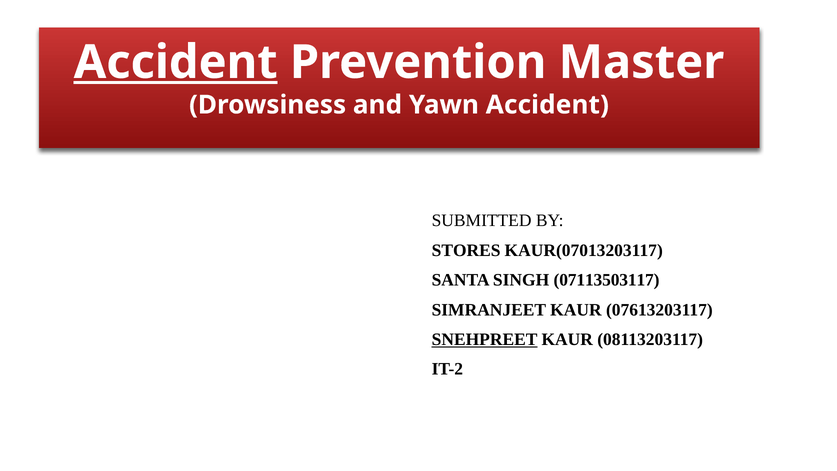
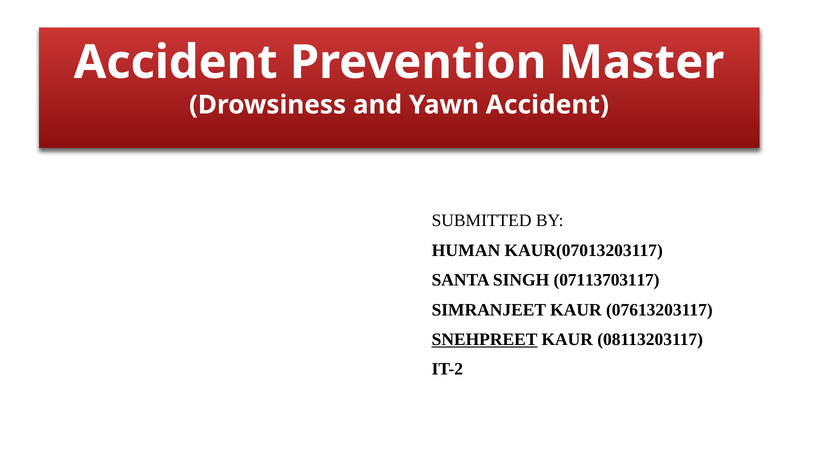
Accident at (176, 62) underline: present -> none
STORES: STORES -> HUMAN
07113503117: 07113503117 -> 07113703117
